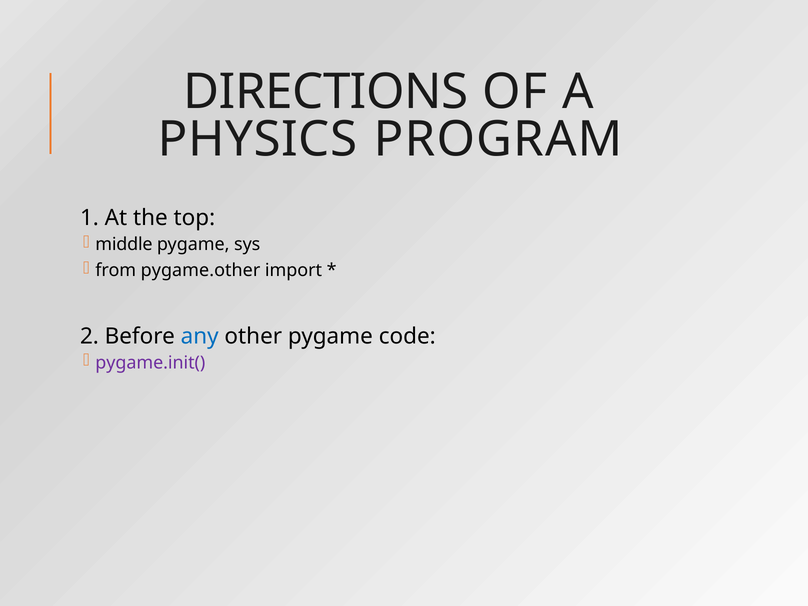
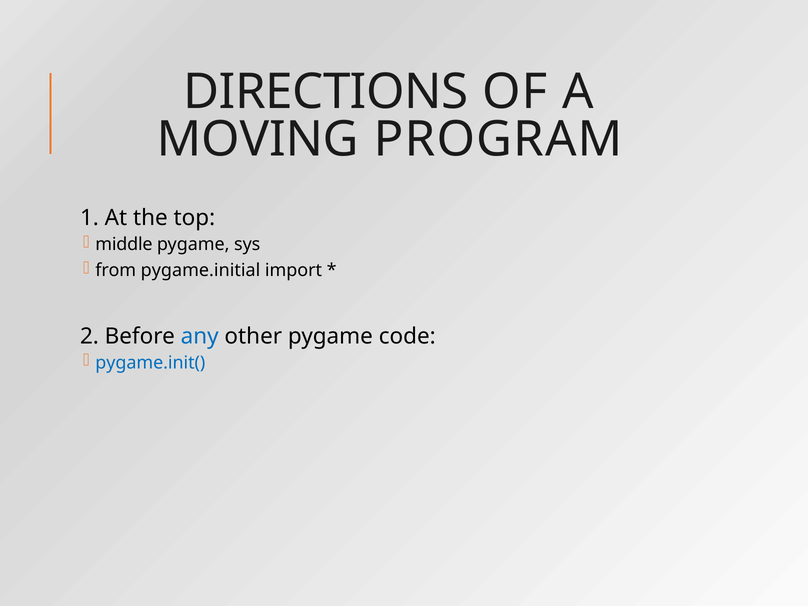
PHYSICS: PHYSICS -> MOVING
pygame.other: pygame.other -> pygame.initial
pygame.init( colour: purple -> blue
